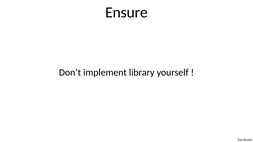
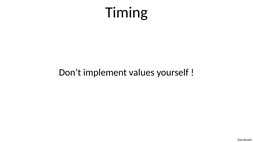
Ensure: Ensure -> Timing
library: library -> values
